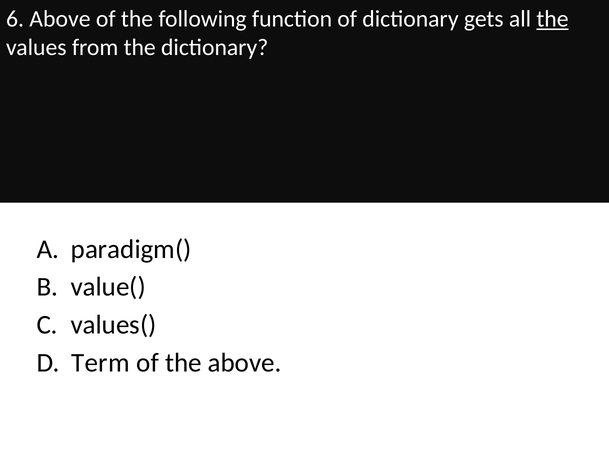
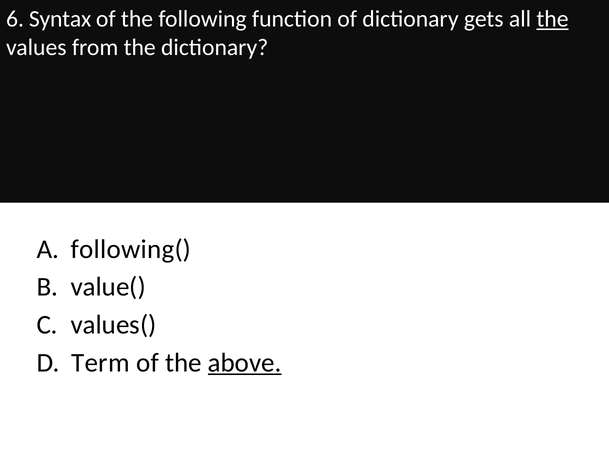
6 Above: Above -> Syntax
paradigm(: paradigm( -> following(
above at (245, 363) underline: none -> present
